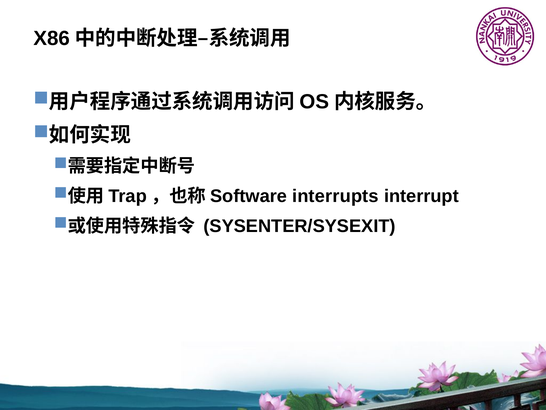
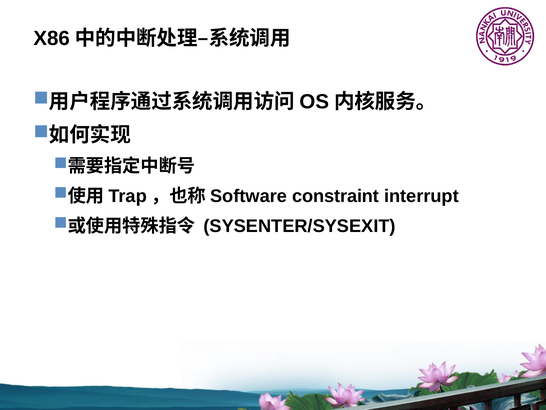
interrupts: interrupts -> constraint
